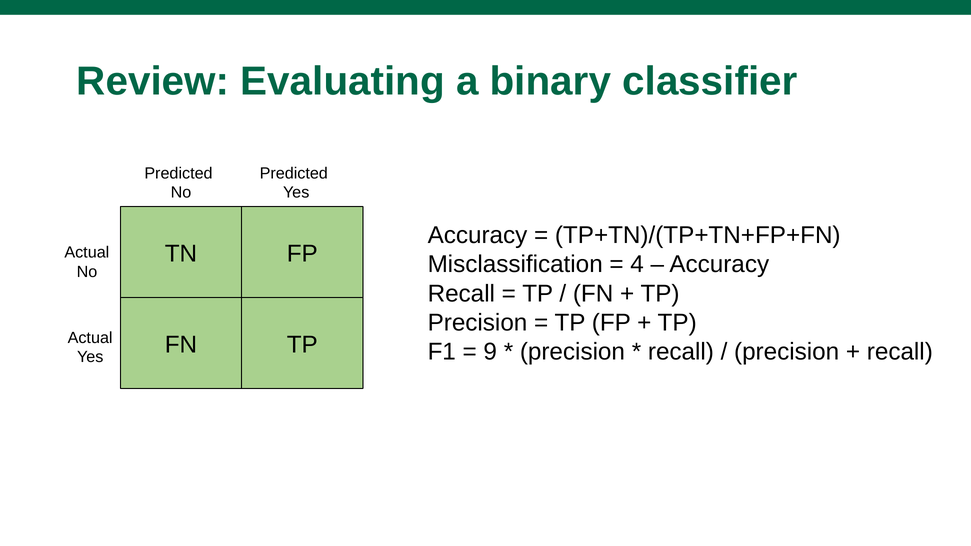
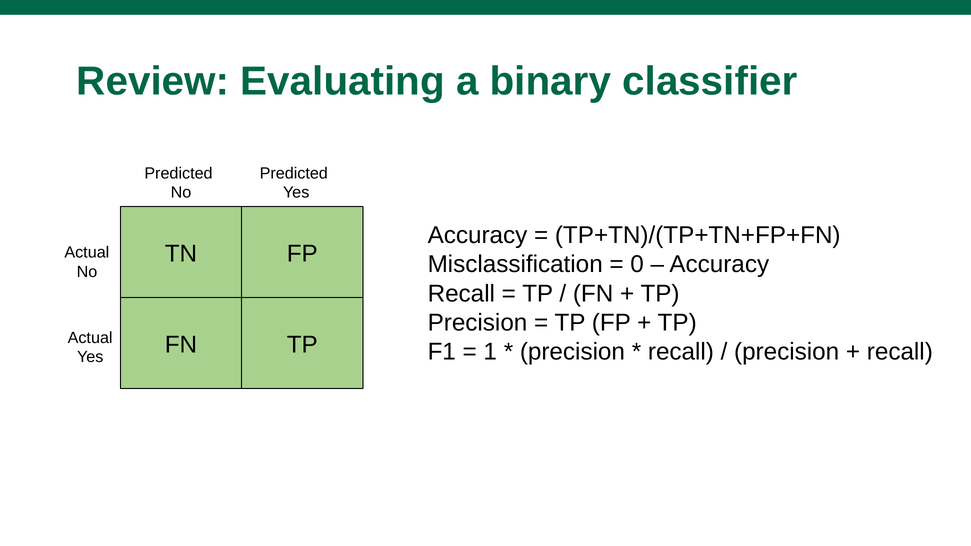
4: 4 -> 0
9: 9 -> 1
